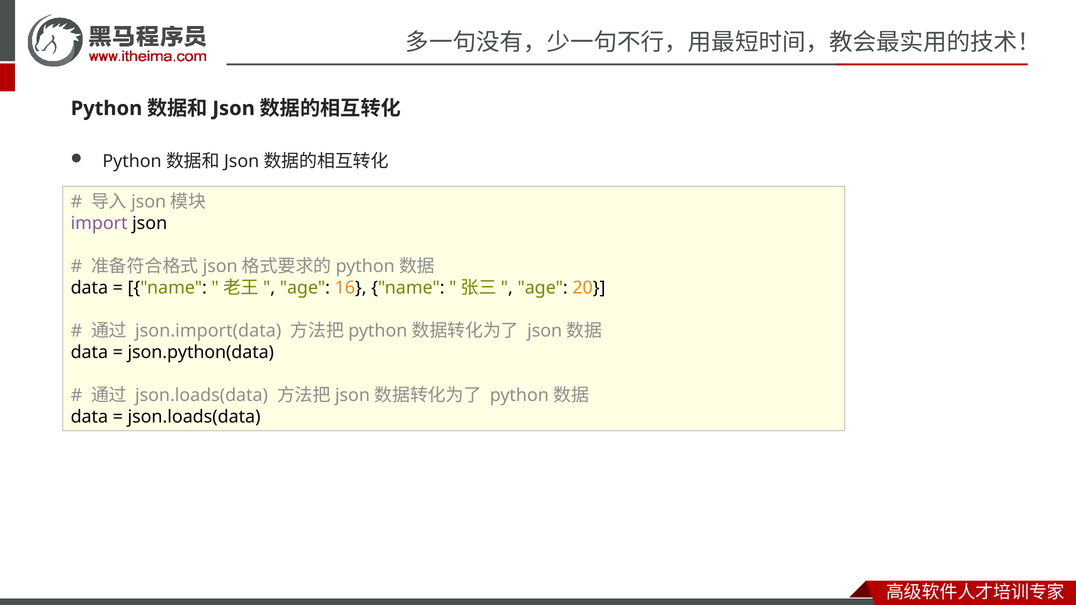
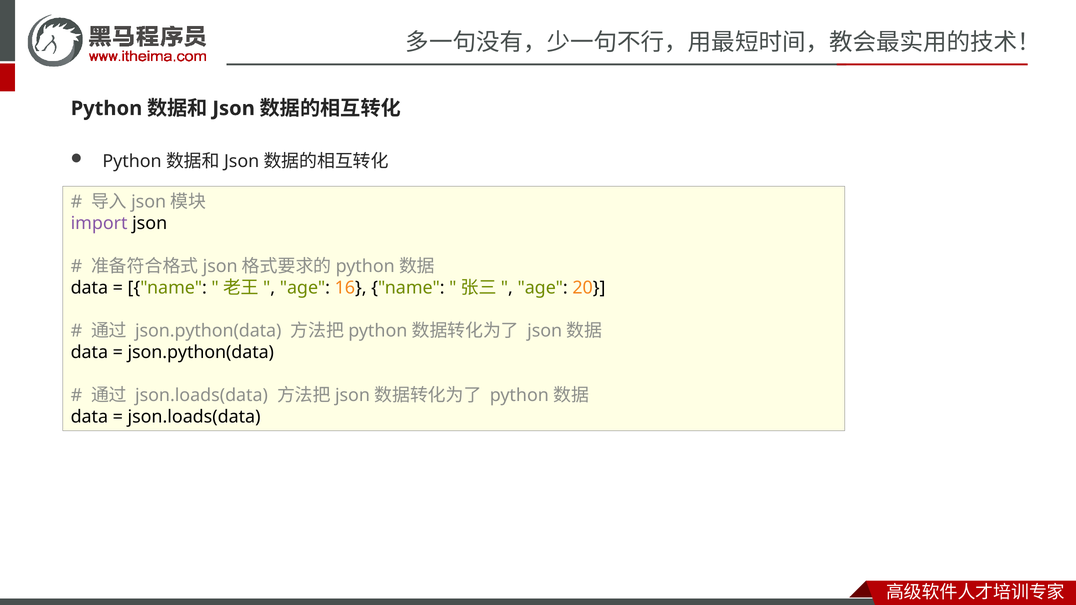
json.import(data at (208, 331): json.import(data -> json.python(data
